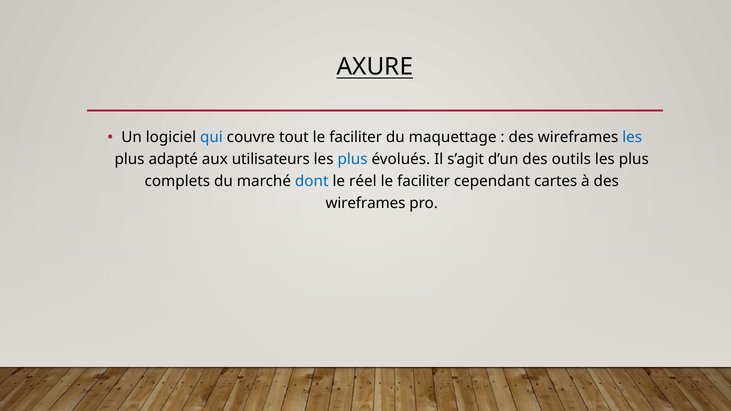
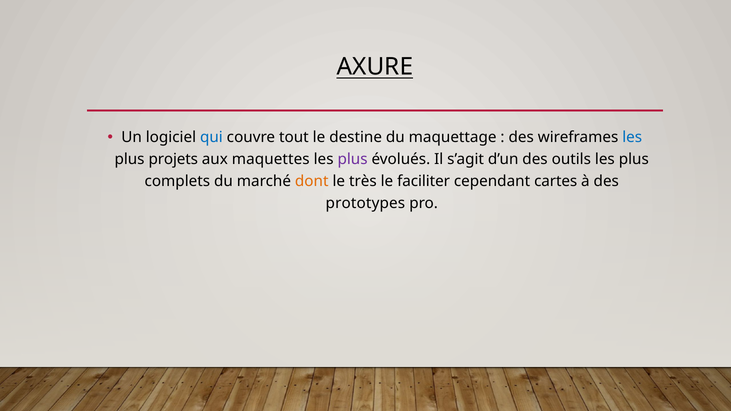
tout le faciliter: faciliter -> destine
adapté: adapté -> projets
utilisateurs: utilisateurs -> maquettes
plus at (353, 159) colour: blue -> purple
dont colour: blue -> orange
réel: réel -> très
wireframes at (366, 203): wireframes -> prototypes
